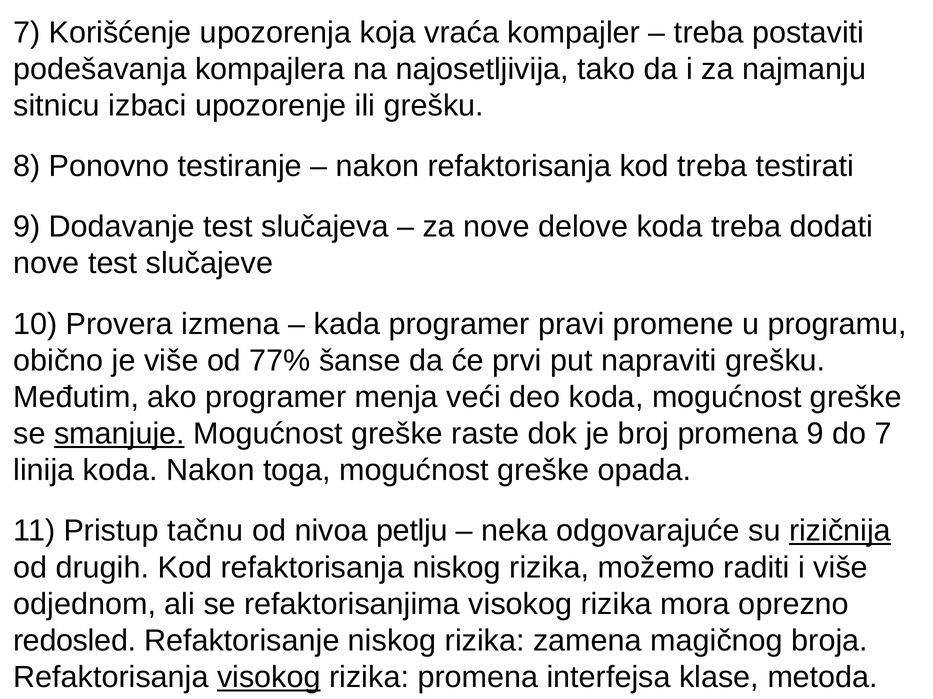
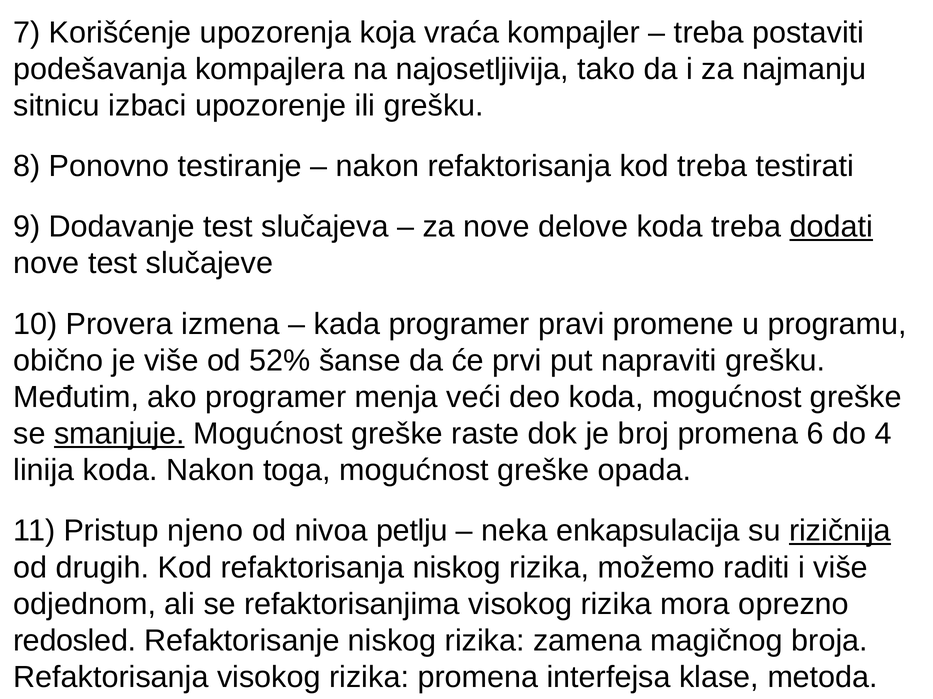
dodati underline: none -> present
77%: 77% -> 52%
promena 9: 9 -> 6
do 7: 7 -> 4
tačnu: tačnu -> njeno
odgovarajuće: odgovarajuće -> enkapsulacija
visokog at (269, 678) underline: present -> none
